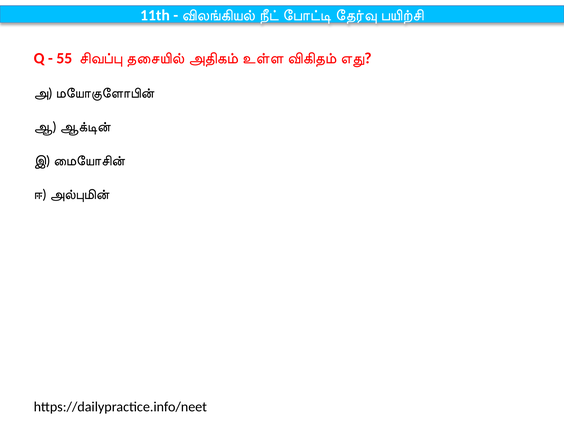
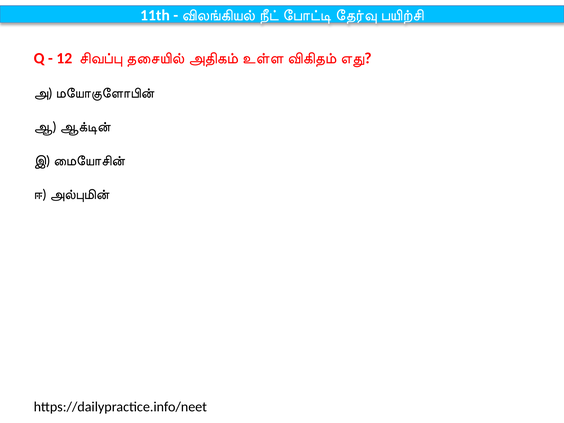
55: 55 -> 12
